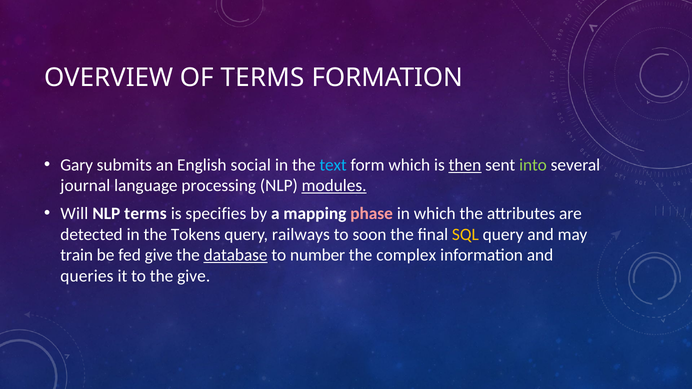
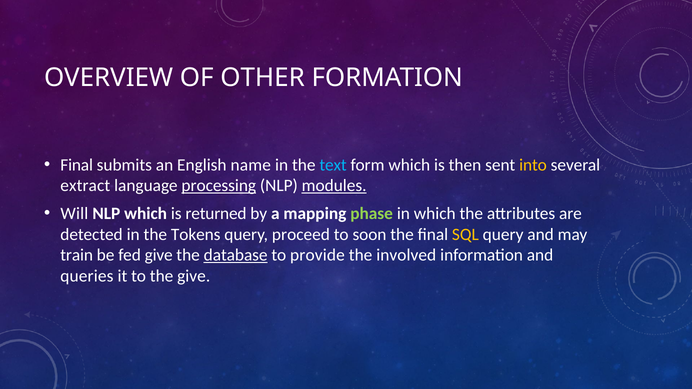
OF TERMS: TERMS -> OTHER
Gary at (77, 165): Gary -> Final
social: social -> name
then underline: present -> none
into colour: light green -> yellow
journal: journal -> extract
processing underline: none -> present
NLP terms: terms -> which
specifies: specifies -> returned
phase colour: pink -> light green
railways: railways -> proceed
number: number -> provide
complex: complex -> involved
